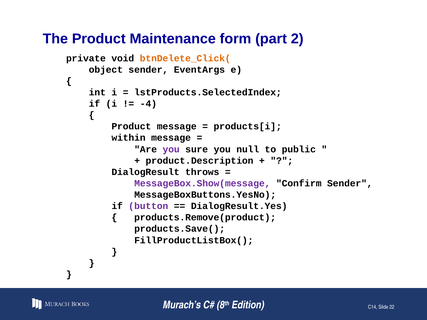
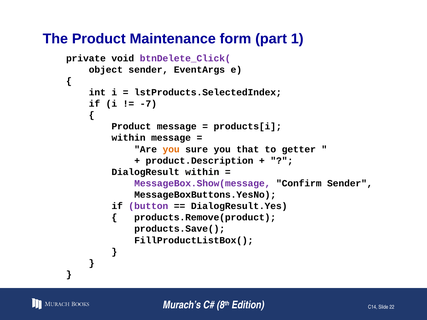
2: 2 -> 1
btnDelete_Click( colour: orange -> purple
-4: -4 -> -7
you at (171, 149) colour: purple -> orange
null: null -> that
public: public -> getter
DialogResult throws: throws -> within
